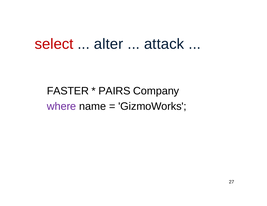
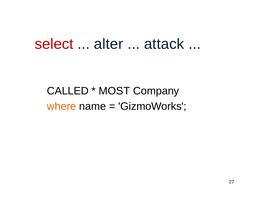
FASTER: FASTER -> CALLED
PAIRS: PAIRS -> MOST
where colour: purple -> orange
